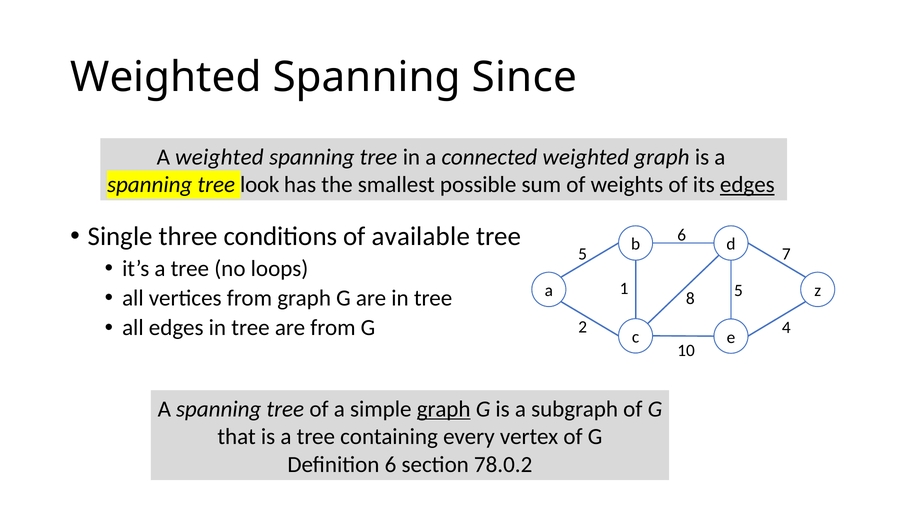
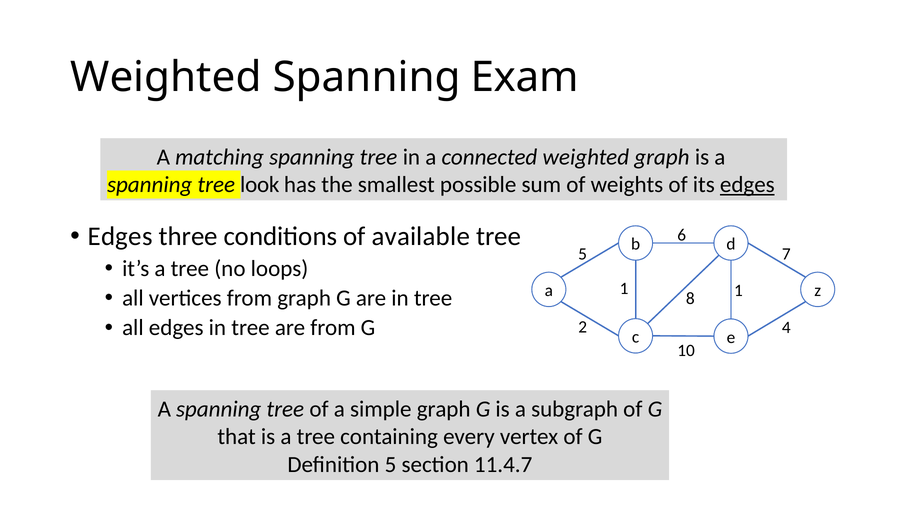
Since: Since -> Exam
A weighted: weighted -> matching
Single at (120, 236): Single -> Edges
8 5: 5 -> 1
graph at (444, 409) underline: present -> none
Definition 6: 6 -> 5
78.0.2: 78.0.2 -> 11.4.7
